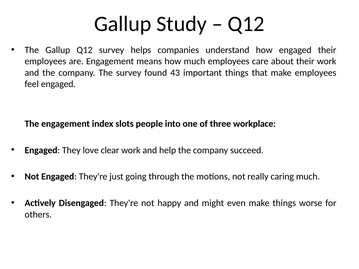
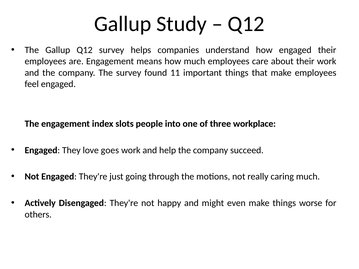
43: 43 -> 11
clear: clear -> goes
